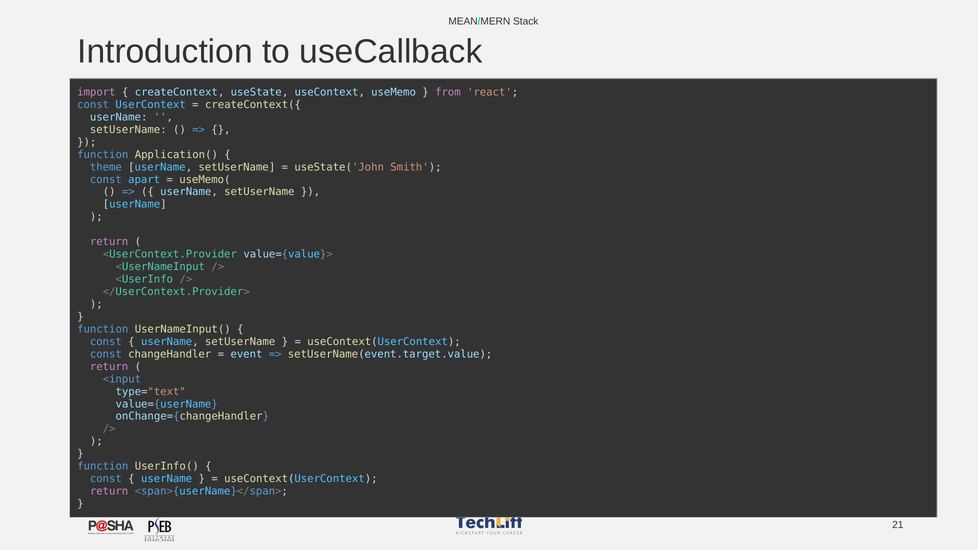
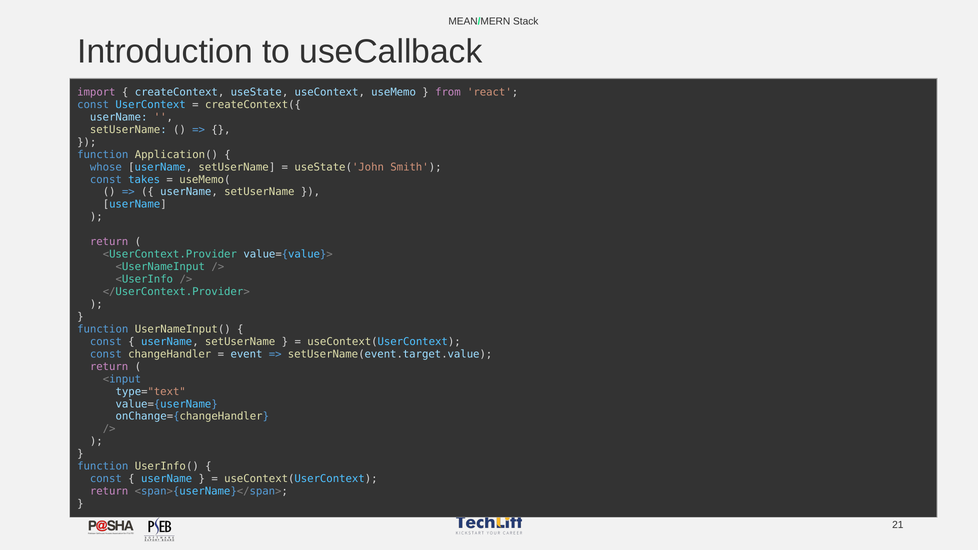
theme: theme -> whose
apart: apart -> takes
